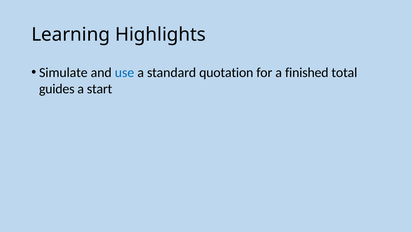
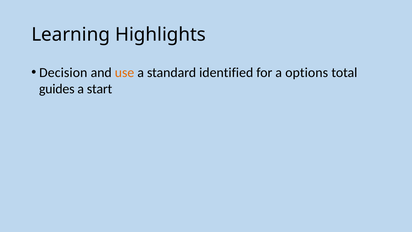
Simulate: Simulate -> Decision
use colour: blue -> orange
quotation: quotation -> identified
finished: finished -> options
